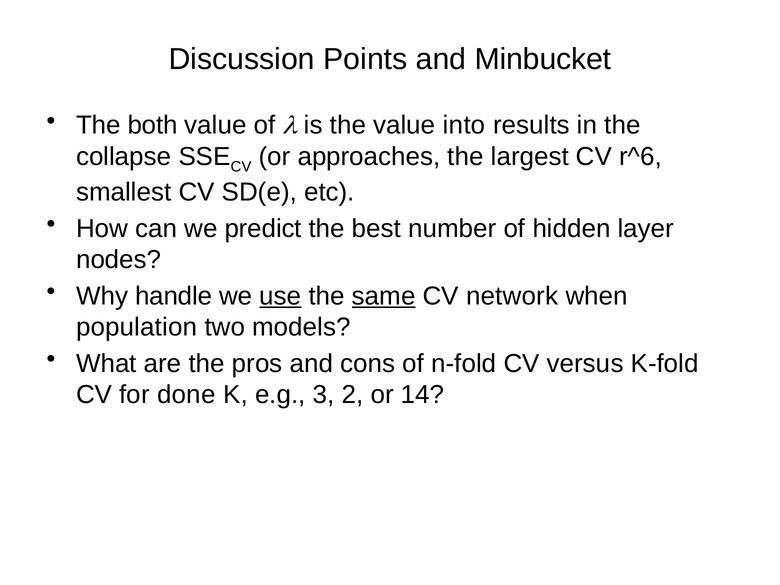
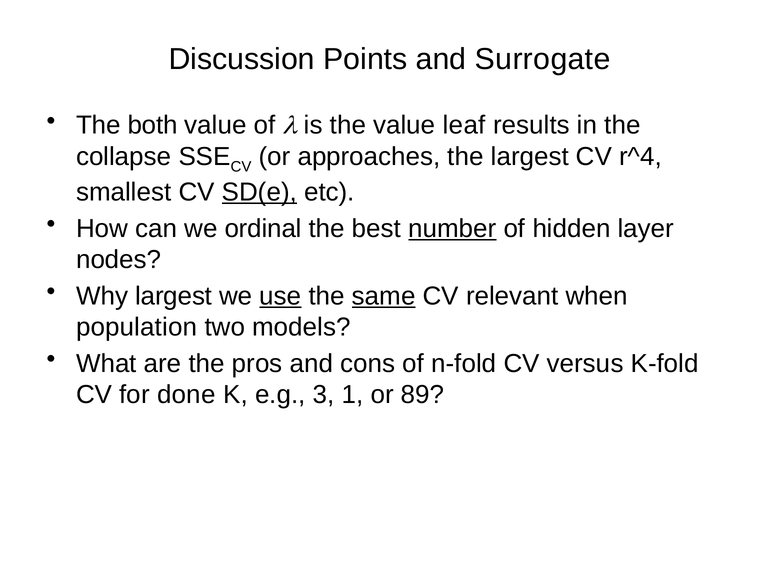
Minbucket: Minbucket -> Surrogate
into: into -> leaf
r^6: r^6 -> r^4
SD(e underline: none -> present
predict: predict -> ordinal
number underline: none -> present
Why handle: handle -> largest
network: network -> relevant
2: 2 -> 1
14: 14 -> 89
